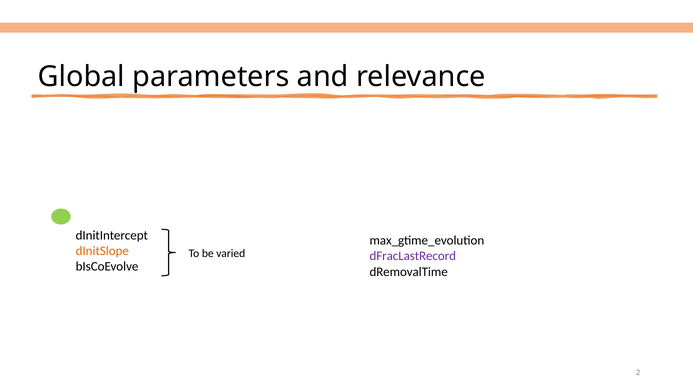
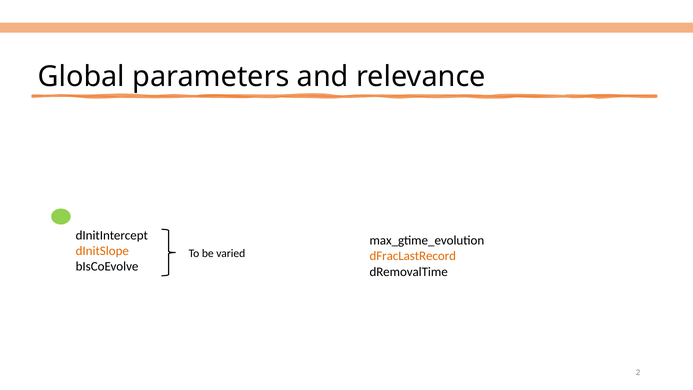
dFracLastRecord colour: purple -> orange
